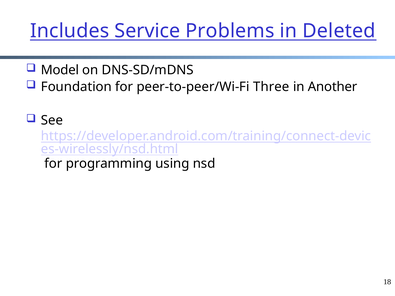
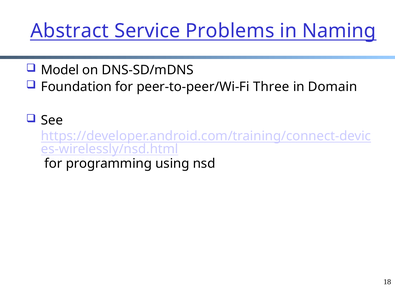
Includes: Includes -> Abstract
Deleted: Deleted -> Naming
Another: Another -> Domain
